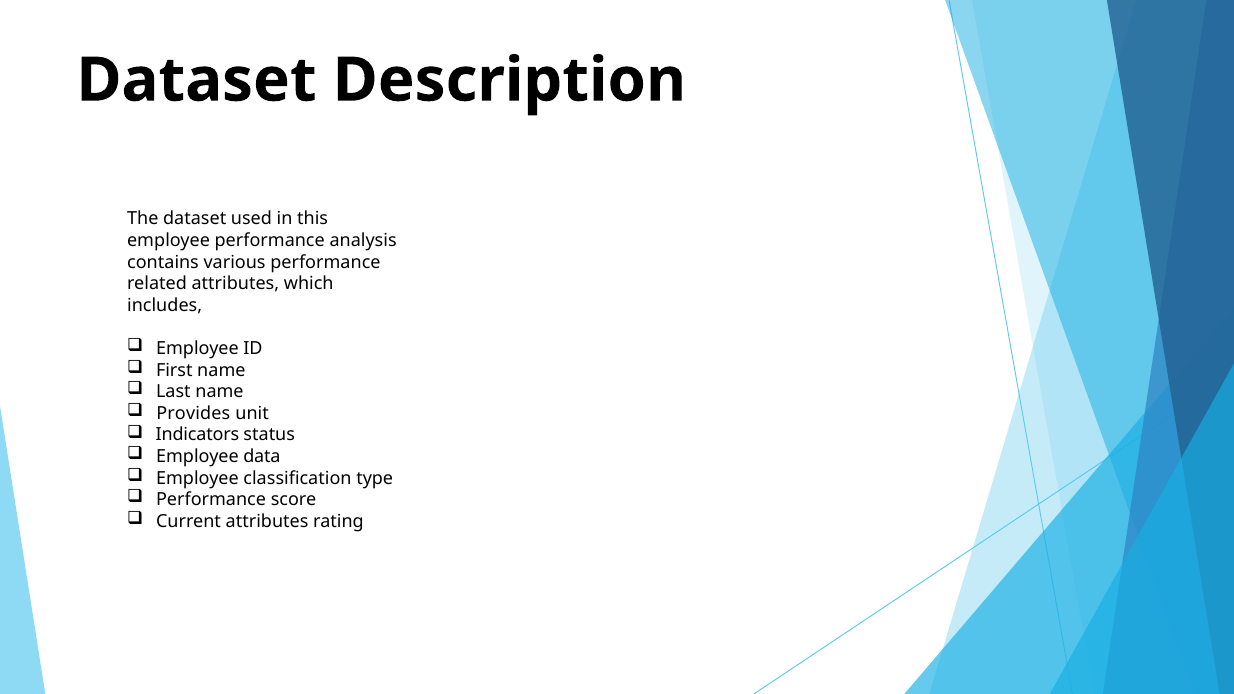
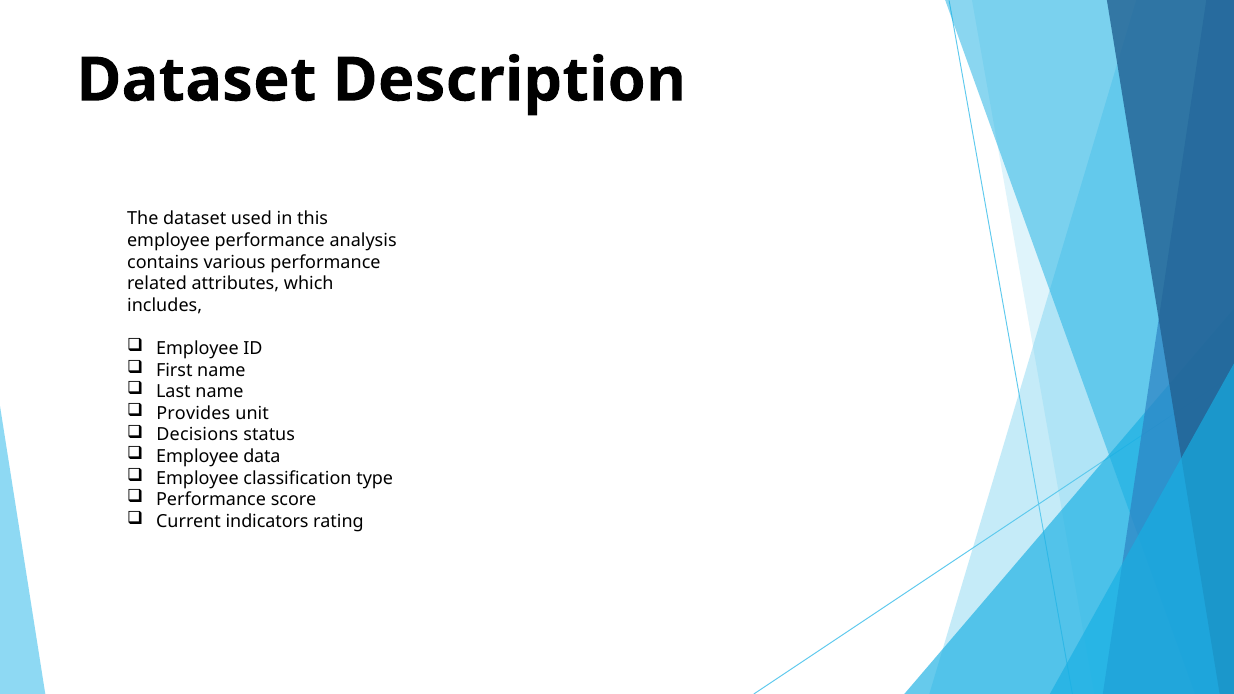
Indicators: Indicators -> Decisions
Current attributes: attributes -> indicators
